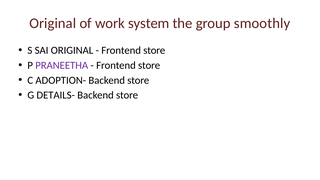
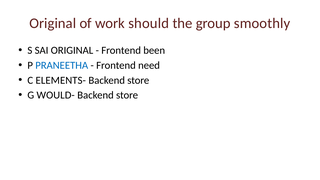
system: system -> should
store at (154, 50): store -> been
PRANEETHA colour: purple -> blue
store at (149, 65): store -> need
ADOPTION-: ADOPTION- -> ELEMENTS-
DETAILS-: DETAILS- -> WOULD-
